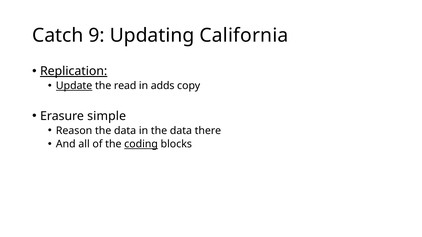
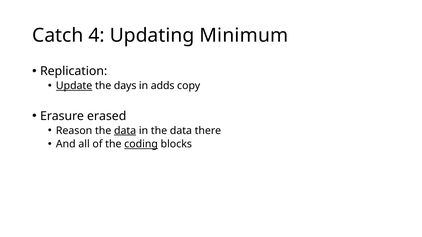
9: 9 -> 4
California: California -> Minimum
Replication underline: present -> none
read: read -> days
simple: simple -> erased
data at (125, 131) underline: none -> present
